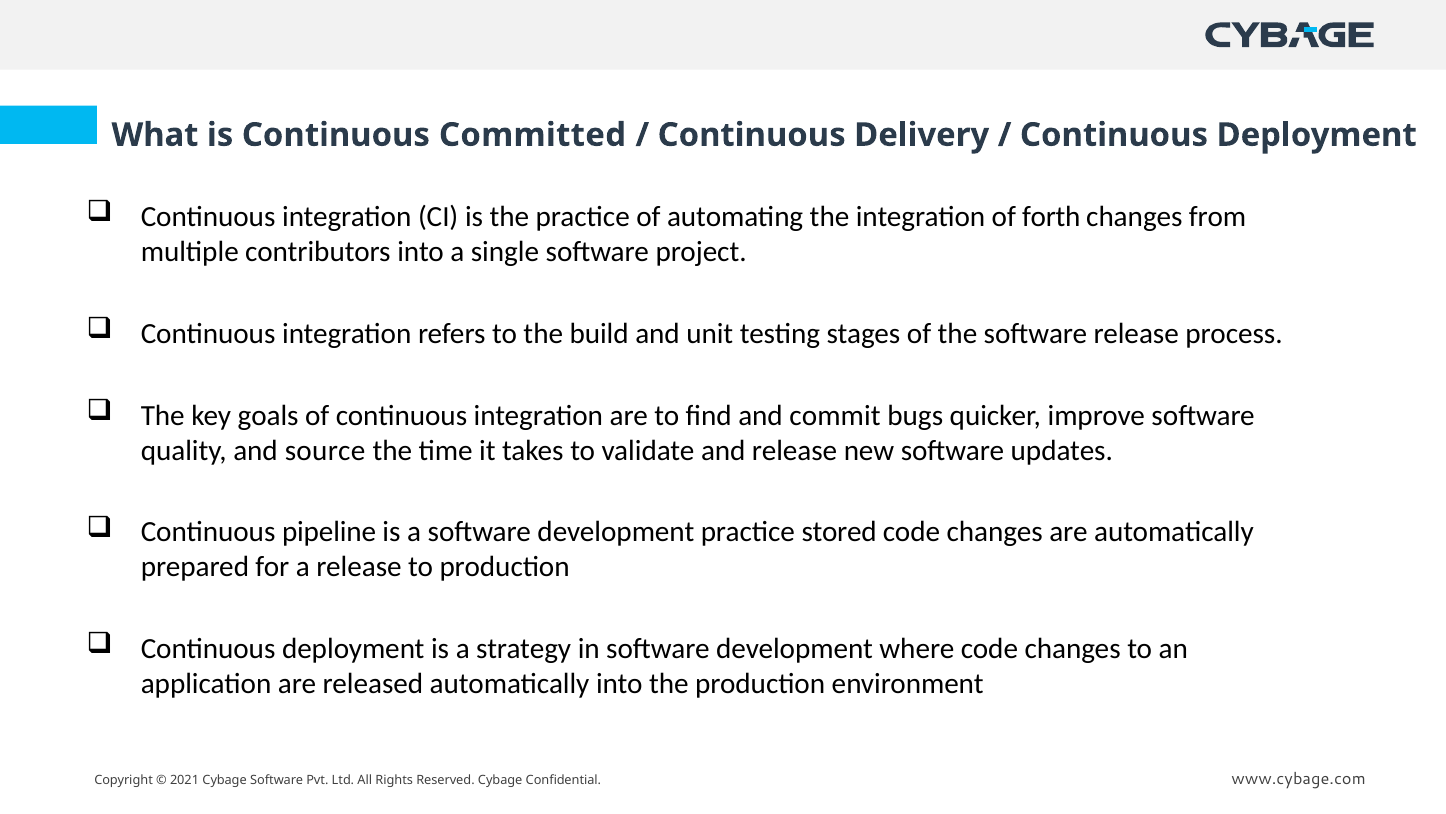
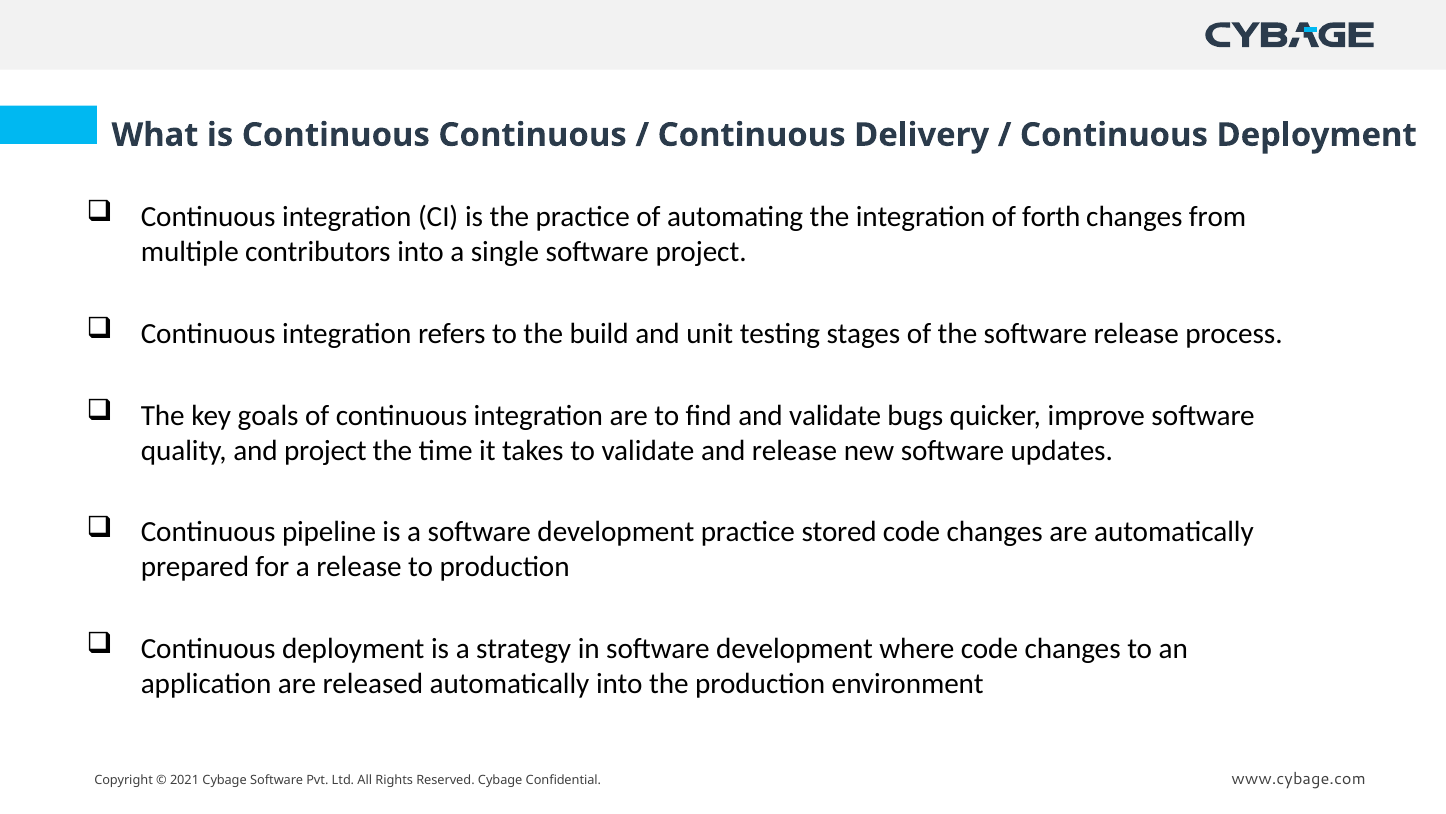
Continuous Committed: Committed -> Continuous
and commit: commit -> validate
and source: source -> project
